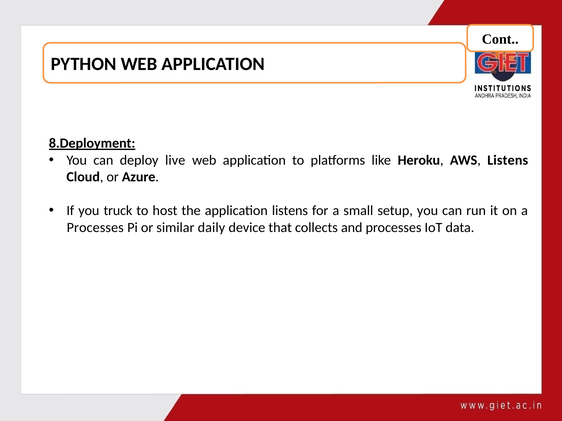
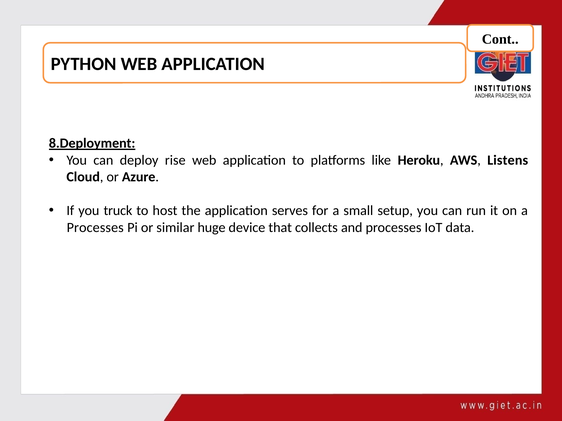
live: live -> rise
application listens: listens -> serves
daily: daily -> huge
